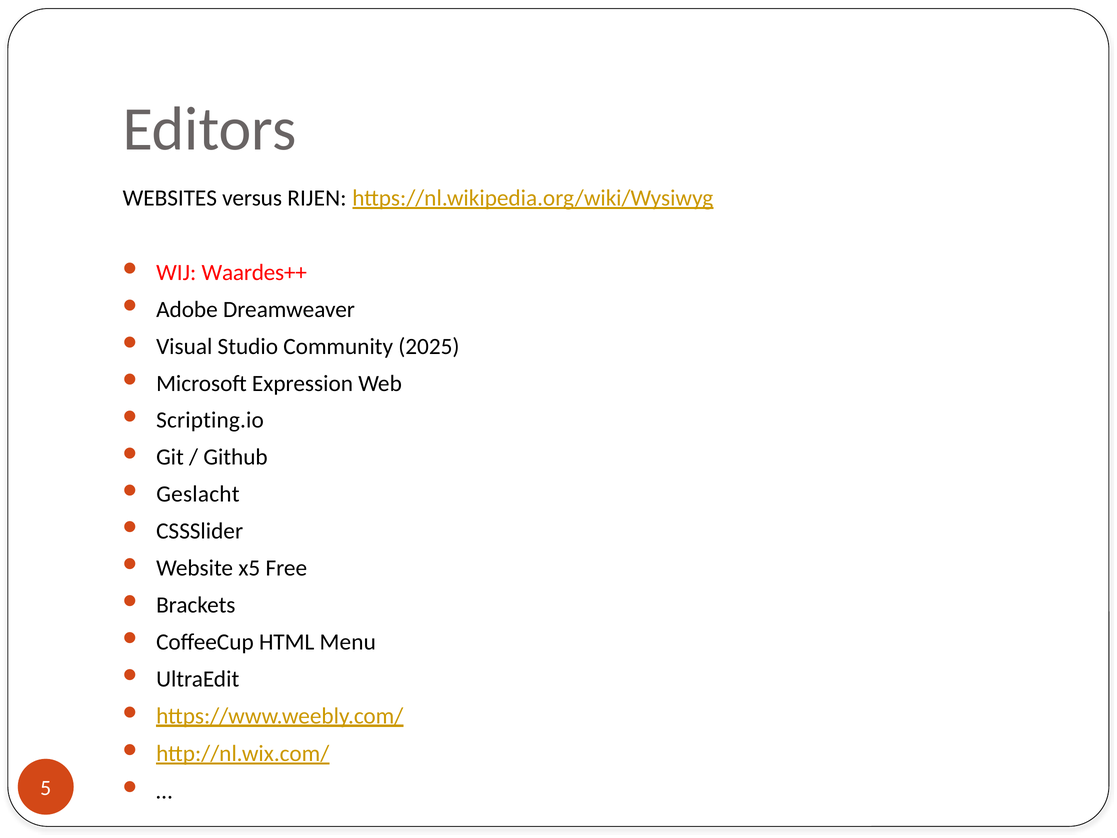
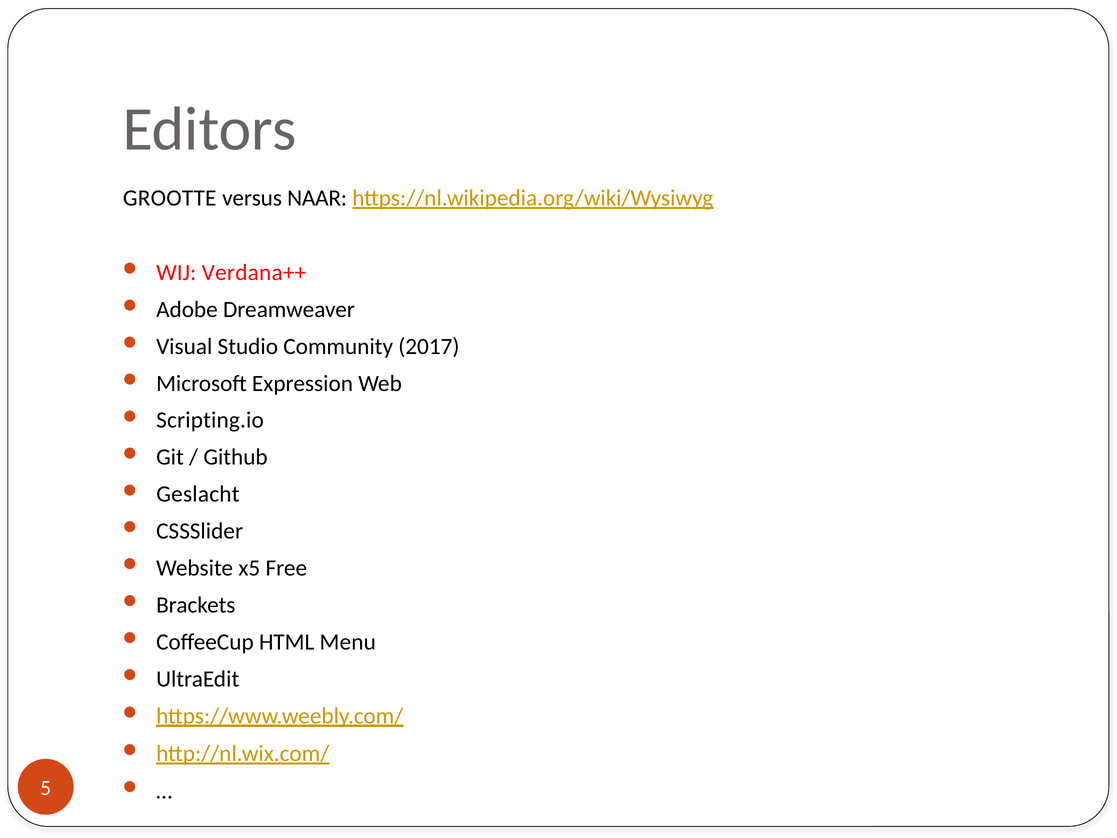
WEBSITES: WEBSITES -> GROOTTE
RIJEN: RIJEN -> NAAR
Waardes++: Waardes++ -> Verdana++
2025: 2025 -> 2017
